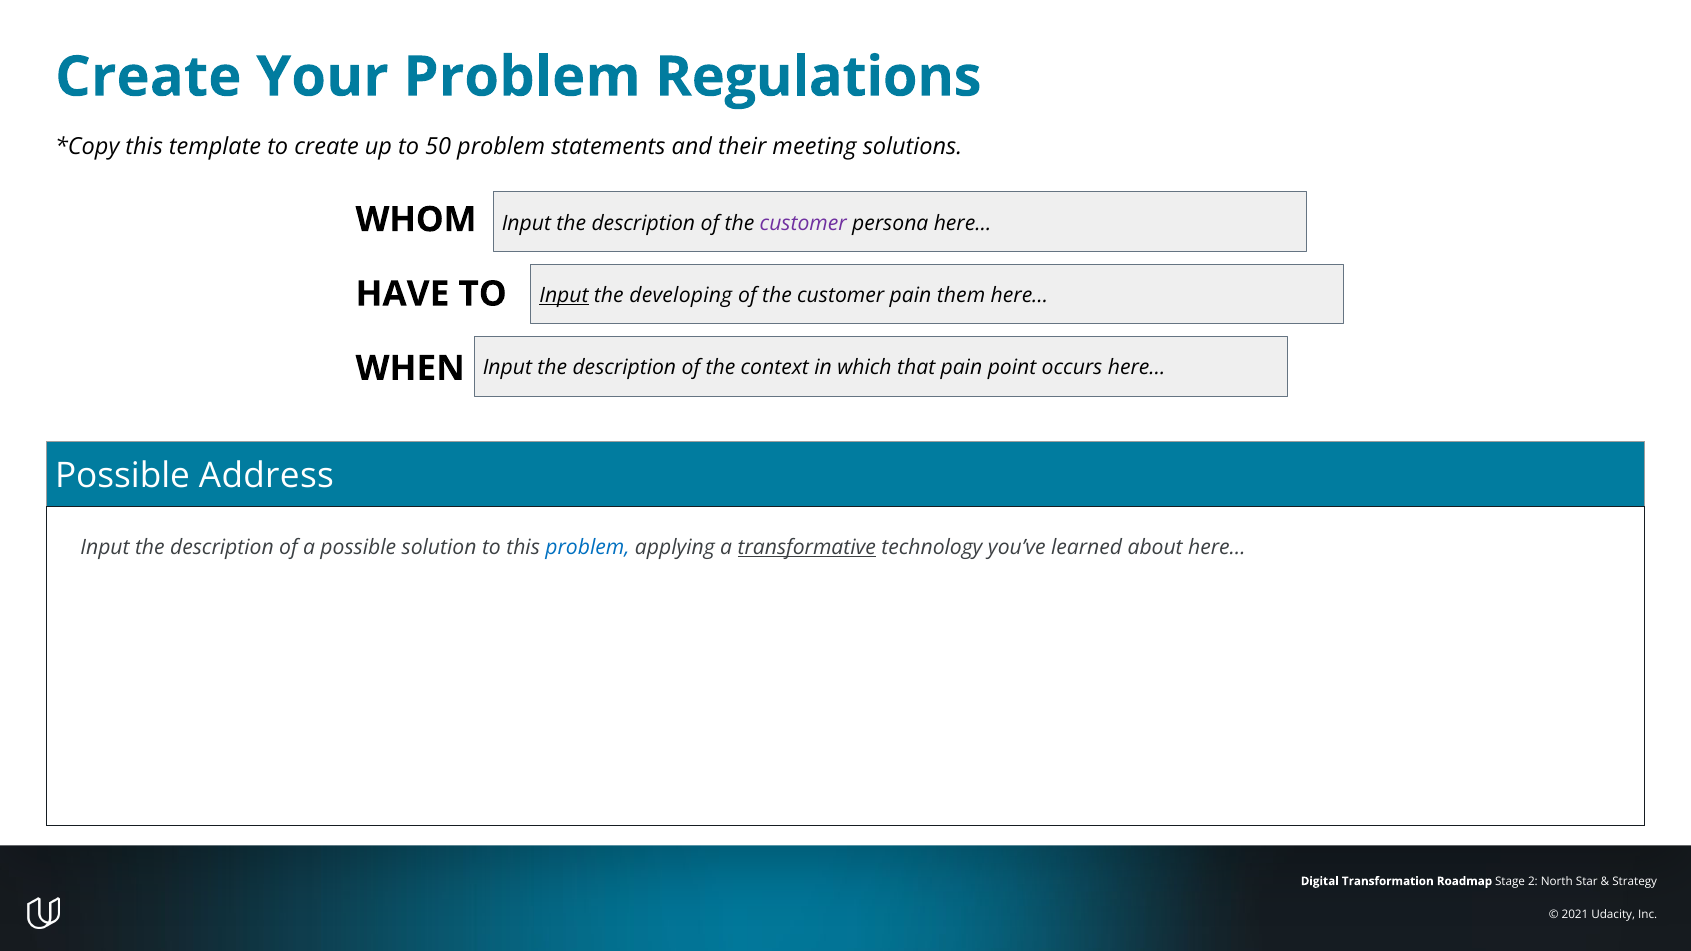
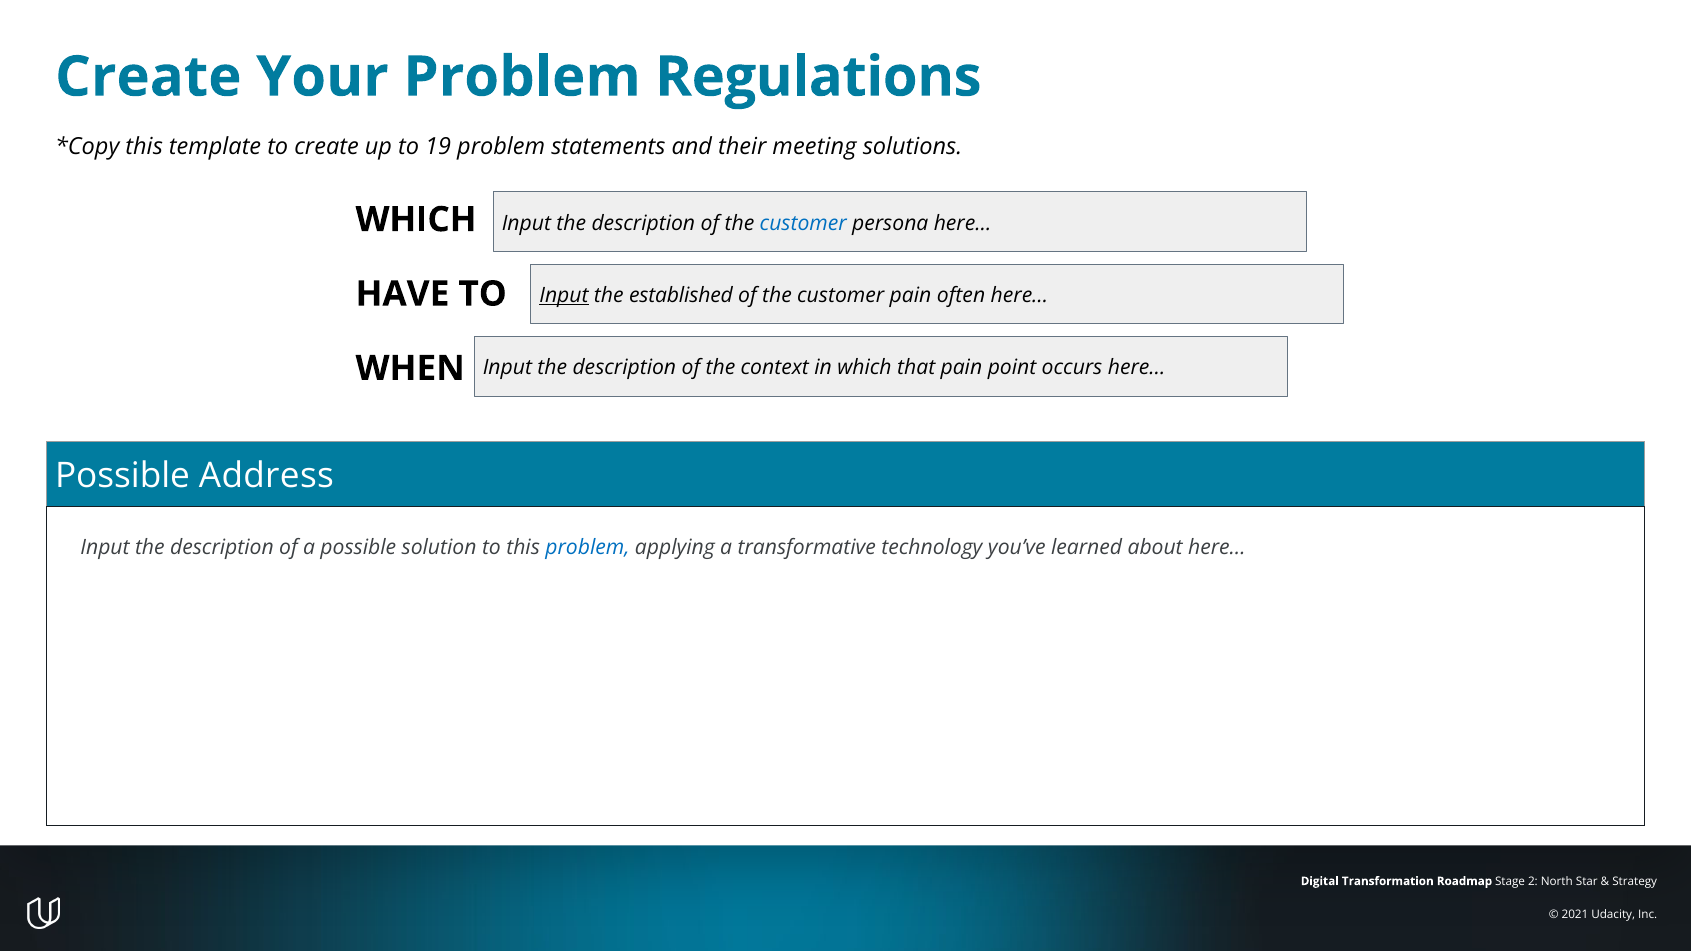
50: 50 -> 19
WHOM at (416, 220): WHOM -> WHICH
customer at (803, 223) colour: purple -> blue
developing: developing -> established
them: them -> often
transformative underline: present -> none
